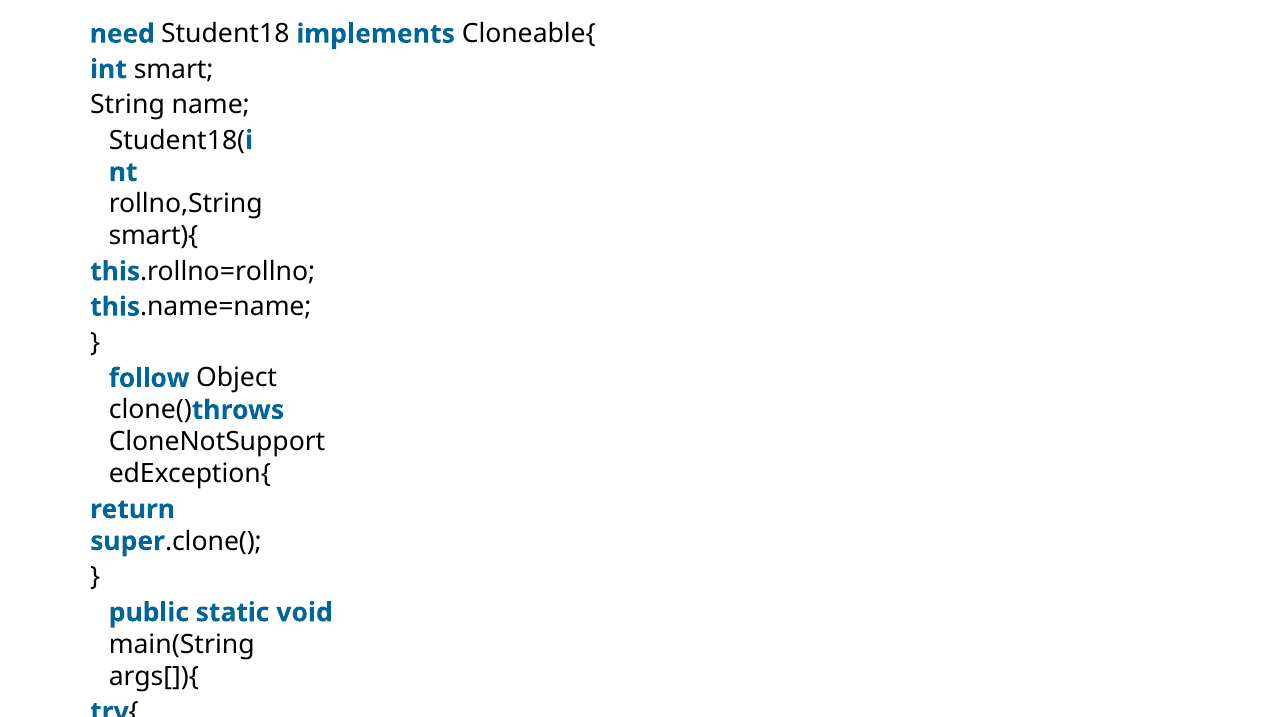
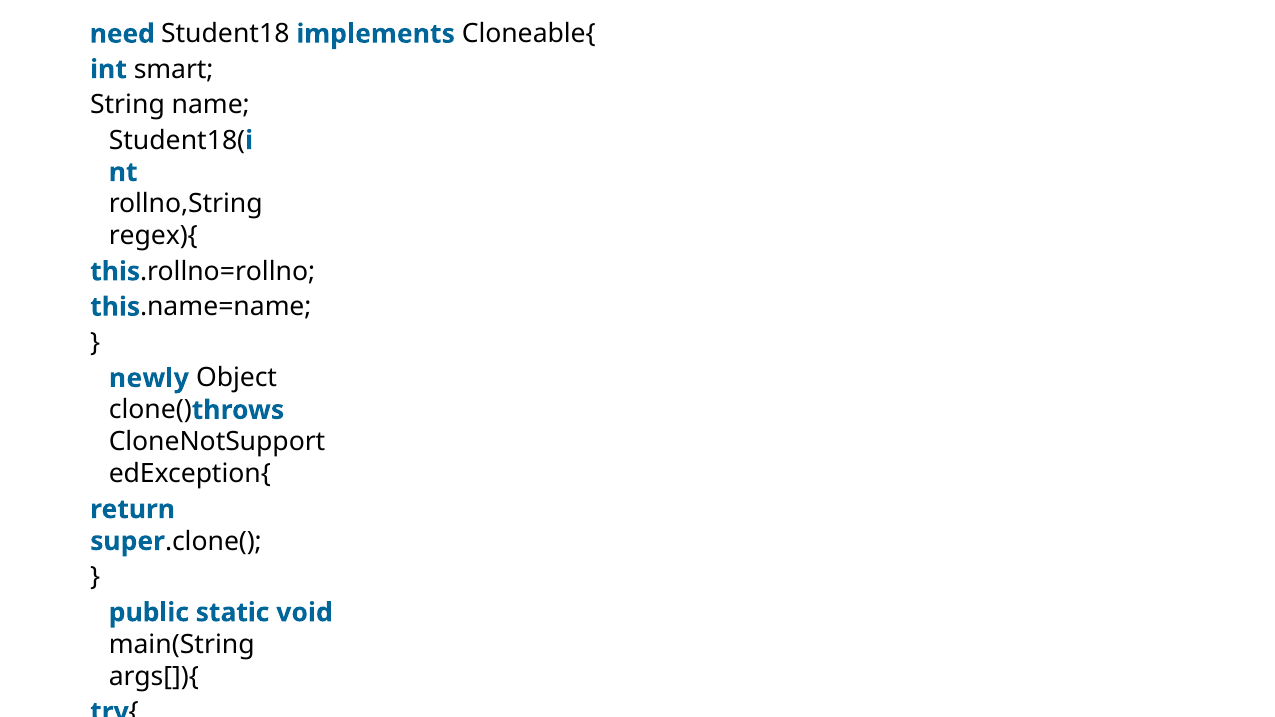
smart){: smart){ -> regex){
follow: follow -> newly
